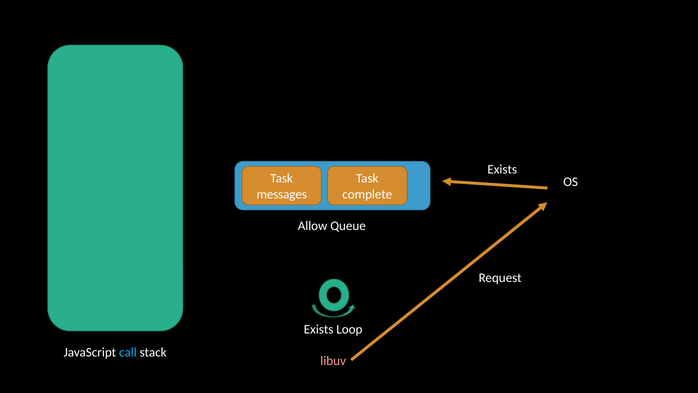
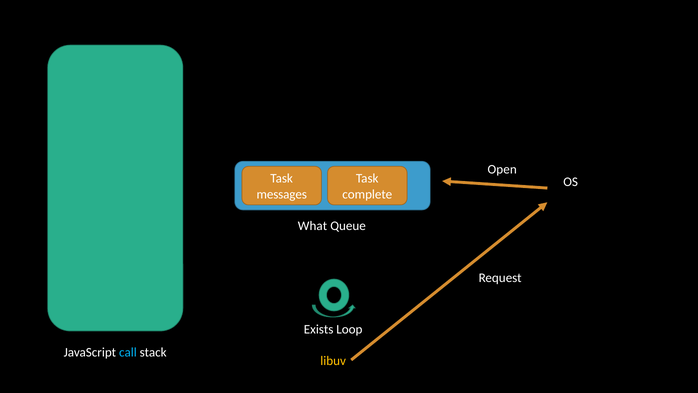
Exists at (502, 170): Exists -> Open
Allow: Allow -> What
libuv colour: pink -> yellow
